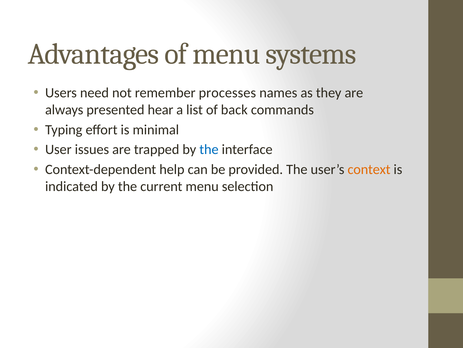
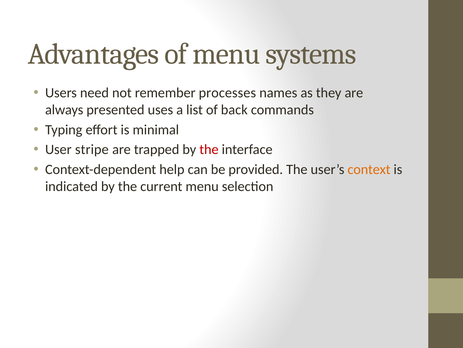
hear: hear -> uses
issues: issues -> stripe
the at (209, 149) colour: blue -> red
